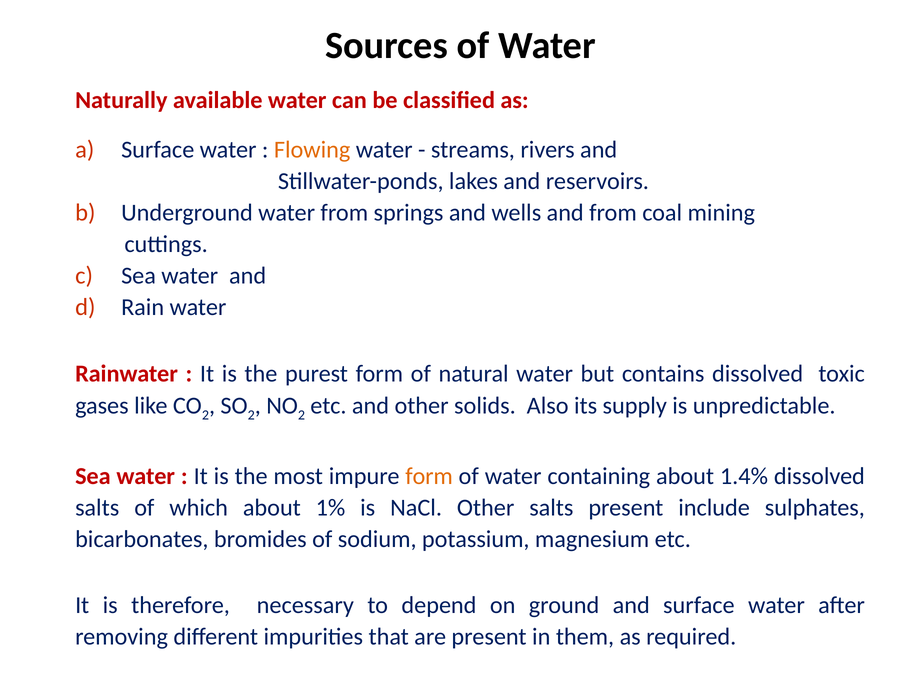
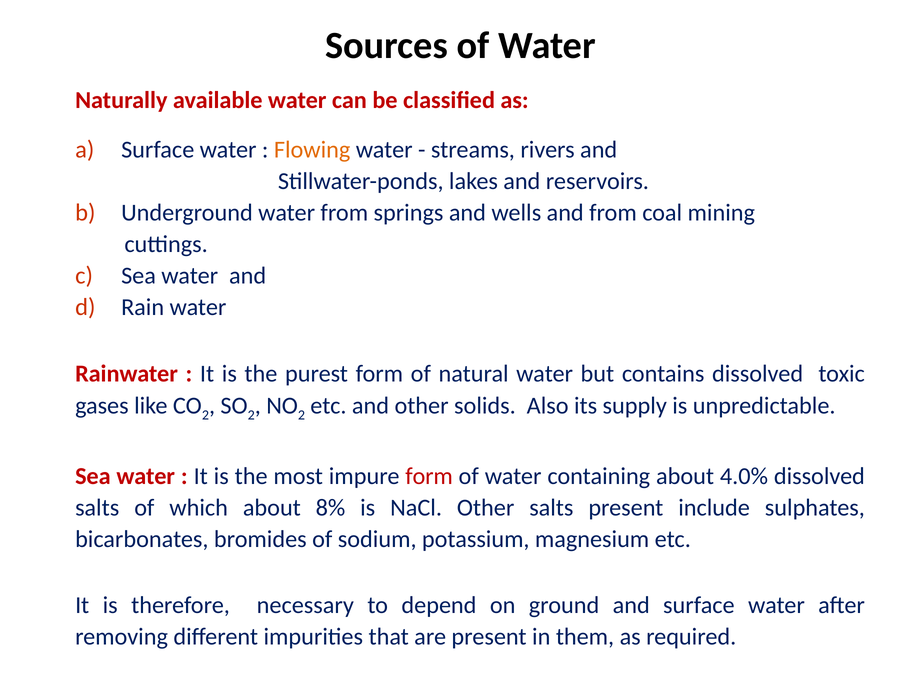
form at (429, 476) colour: orange -> red
1.4%: 1.4% -> 4.0%
1%: 1% -> 8%
